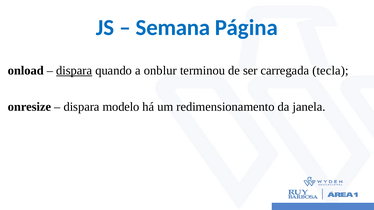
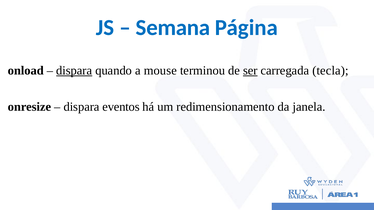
onblur: onblur -> mouse
ser underline: none -> present
modelo: modelo -> eventos
